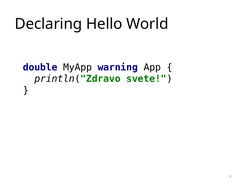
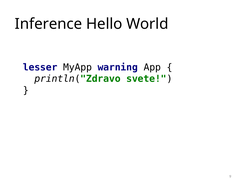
Declaring: Declaring -> Inference
double: double -> lesser
